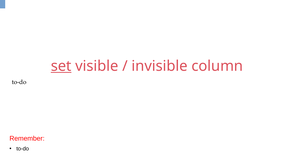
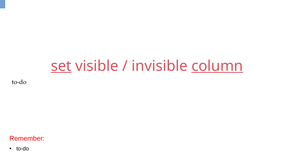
column underline: none -> present
